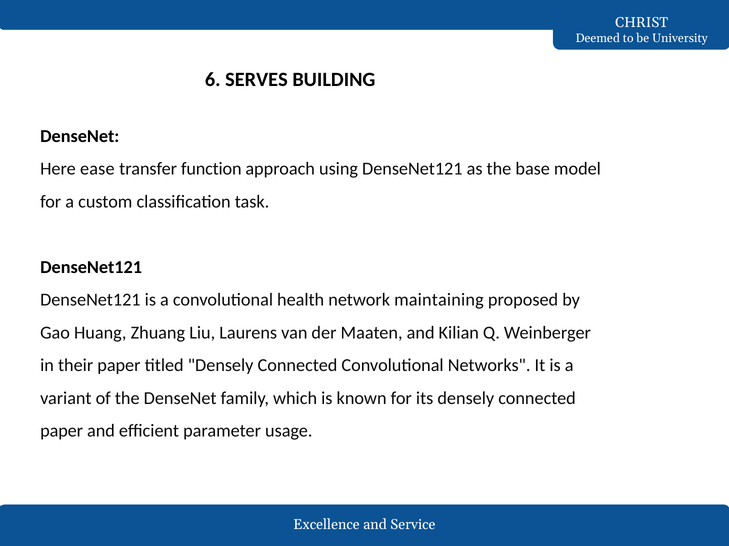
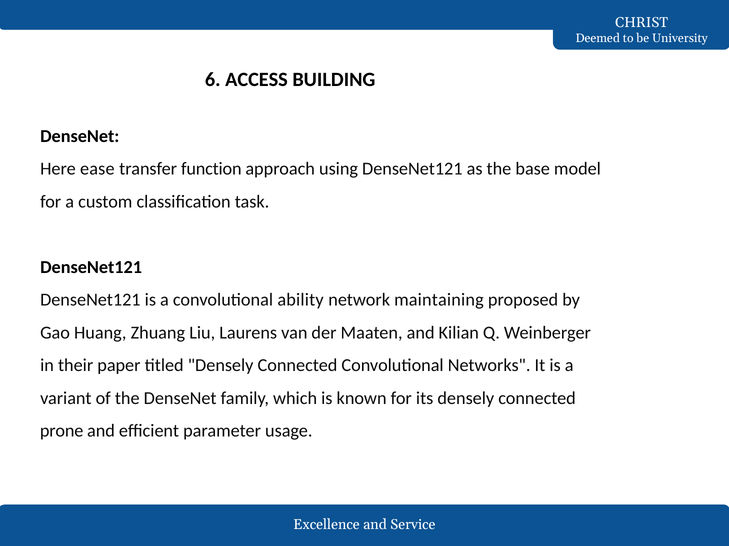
SERVES: SERVES -> ACCESS
health: health -> ability
paper at (62, 431): paper -> prone
